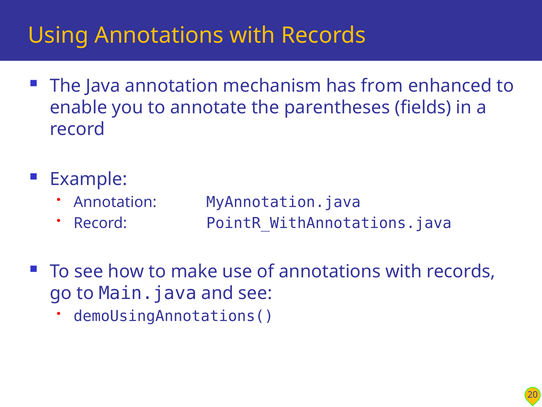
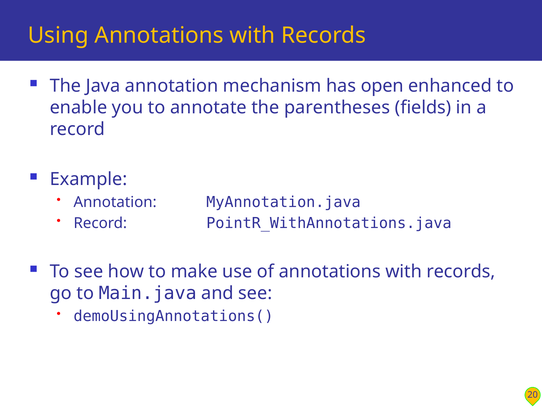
from: from -> open
